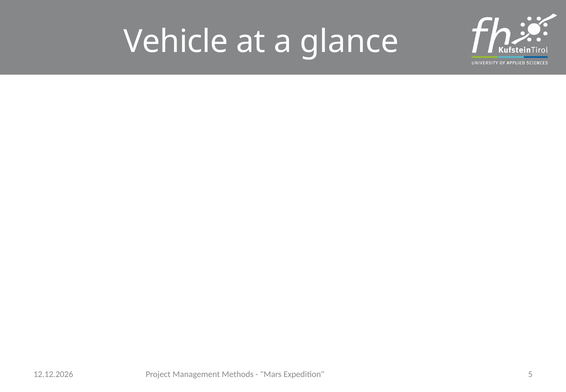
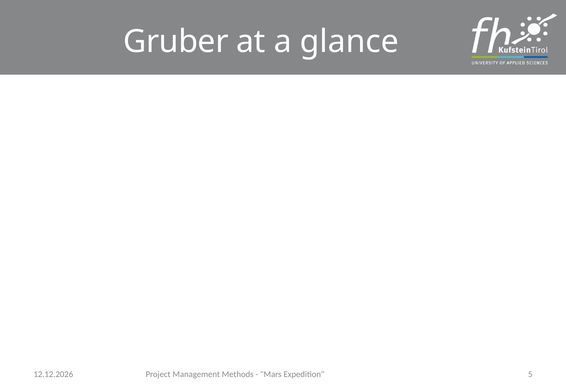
Vehicle: Vehicle -> Gruber
